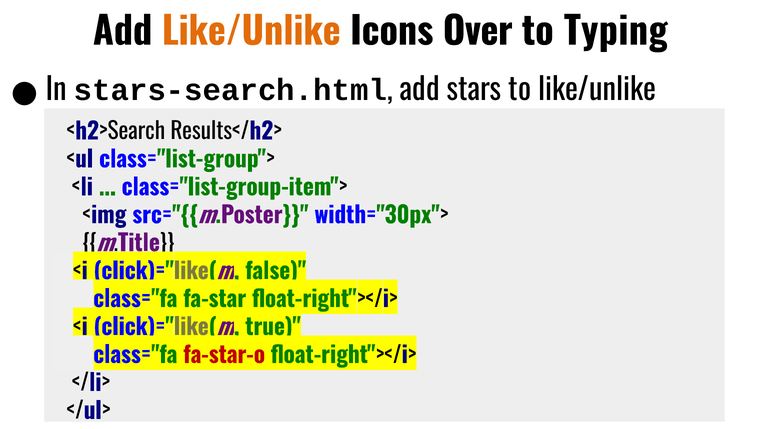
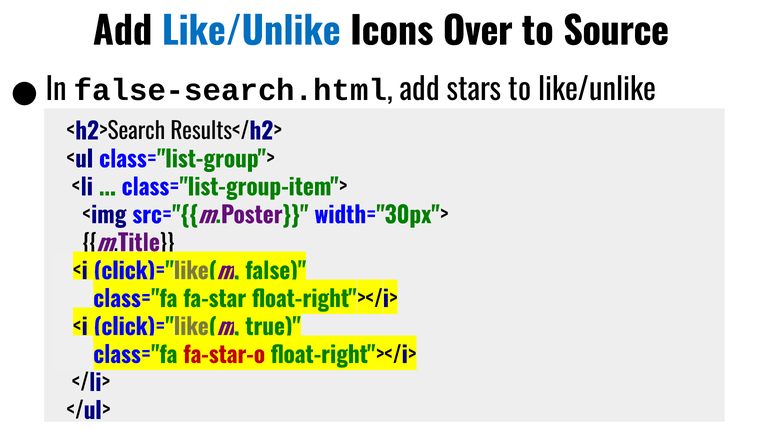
Like/Unlike at (251, 32) colour: orange -> blue
Typing: Typing -> Source
stars-search.html: stars-search.html -> false-search.html
